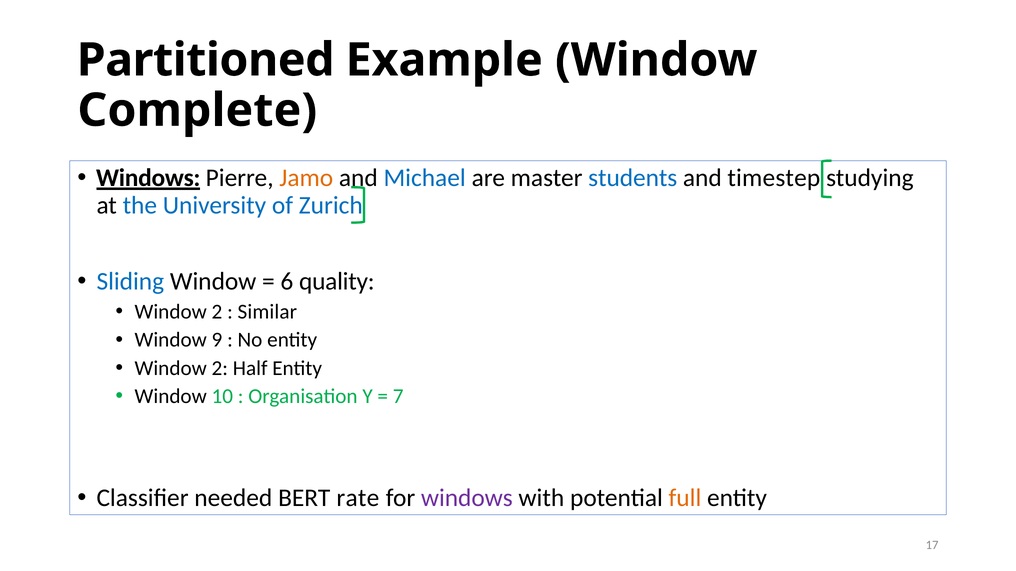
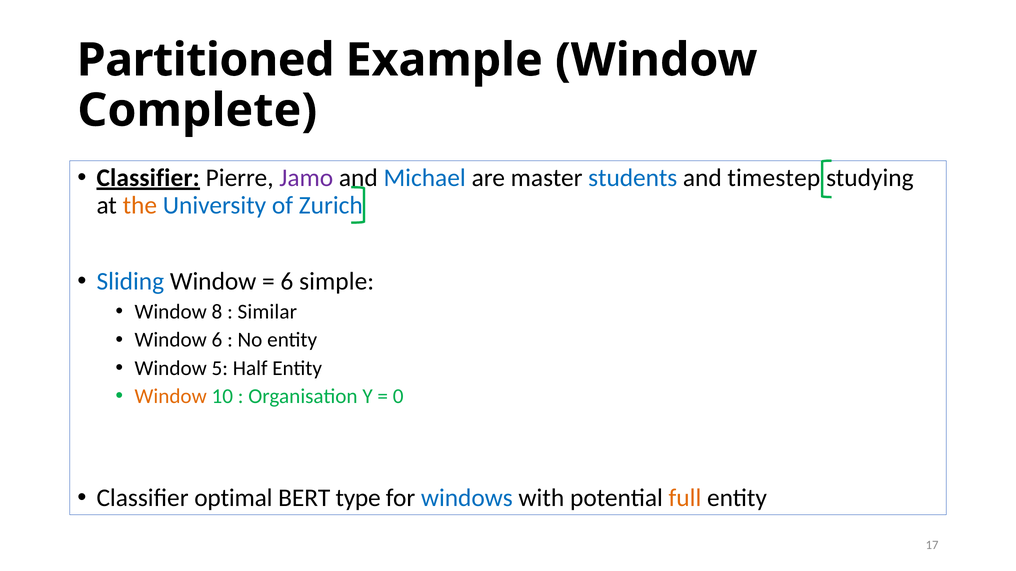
Windows at (148, 178): Windows -> Classifier
Jamo colour: orange -> purple
the colour: blue -> orange
quality: quality -> simple
2 at (217, 312): 2 -> 8
Window 9: 9 -> 6
2 at (220, 368): 2 -> 5
Window at (171, 397) colour: black -> orange
7: 7 -> 0
needed: needed -> optimal
rate: rate -> type
windows at (467, 498) colour: purple -> blue
